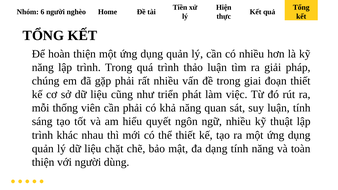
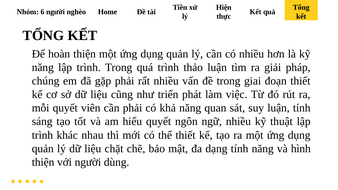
mỗi thống: thống -> quyết
toàn: toàn -> hình
